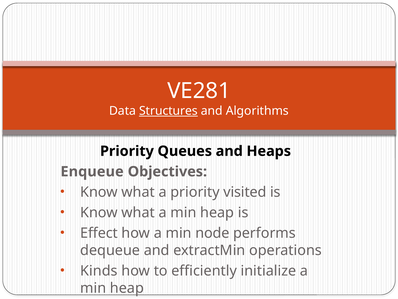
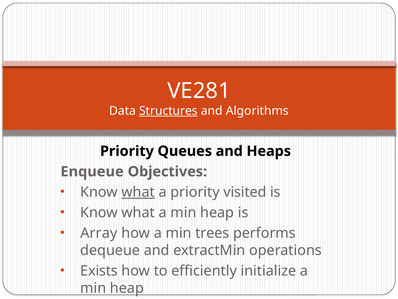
what at (138, 192) underline: none -> present
Effect: Effect -> Array
node: node -> trees
Kinds: Kinds -> Exists
